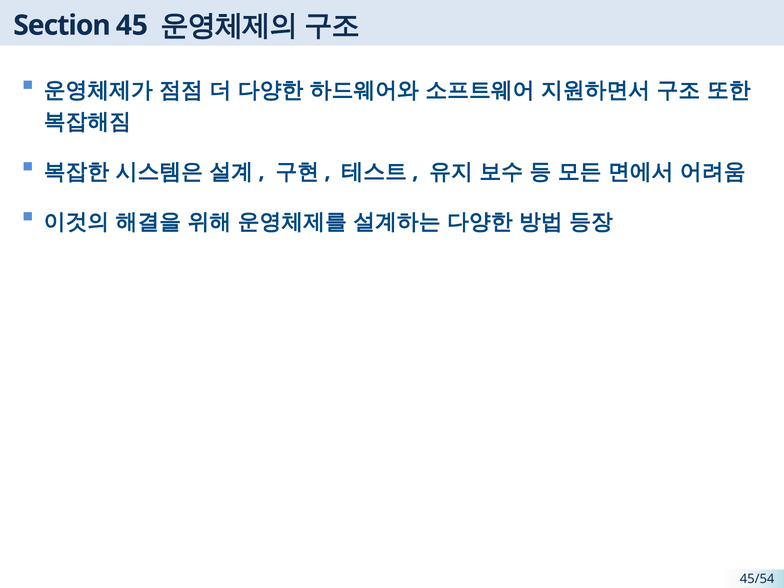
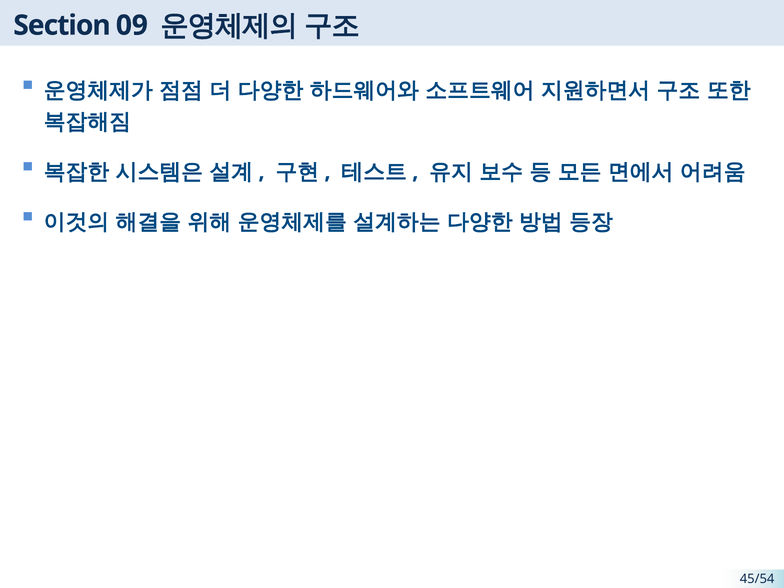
45: 45 -> 09
